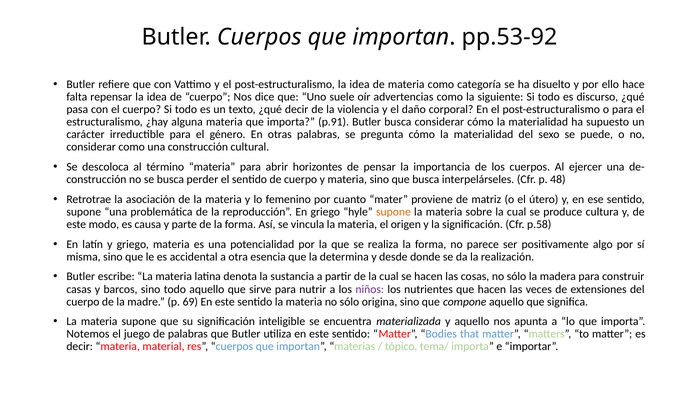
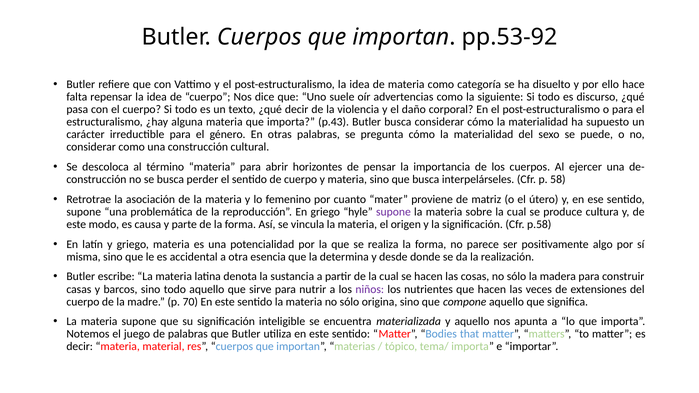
p.91: p.91 -> p.43
48: 48 -> 58
supone at (393, 212) colour: orange -> purple
69: 69 -> 70
